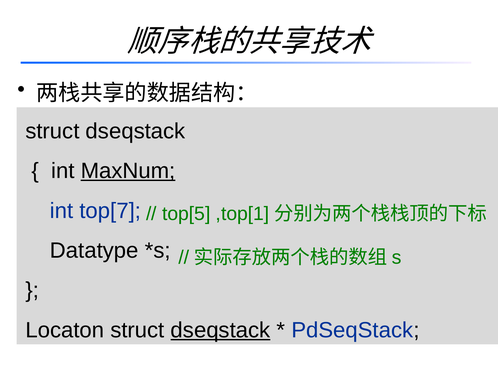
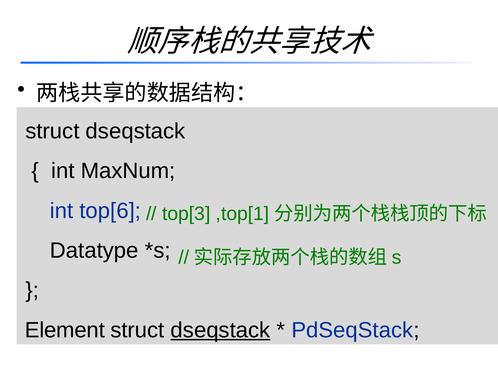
MaxNum underline: present -> none
top[7: top[7 -> top[6
top[5: top[5 -> top[3
Locaton: Locaton -> Element
